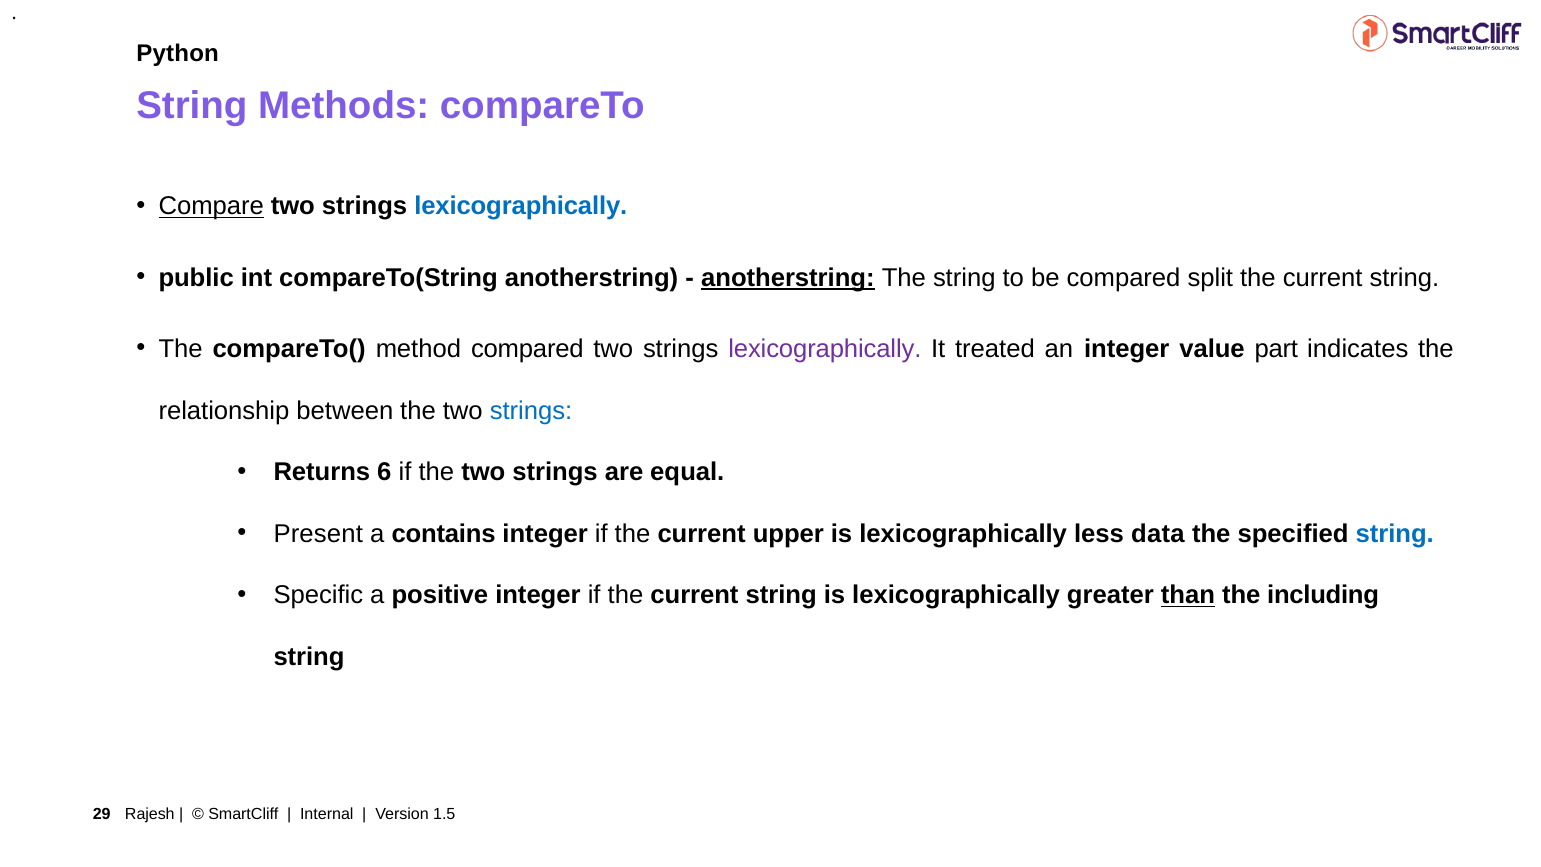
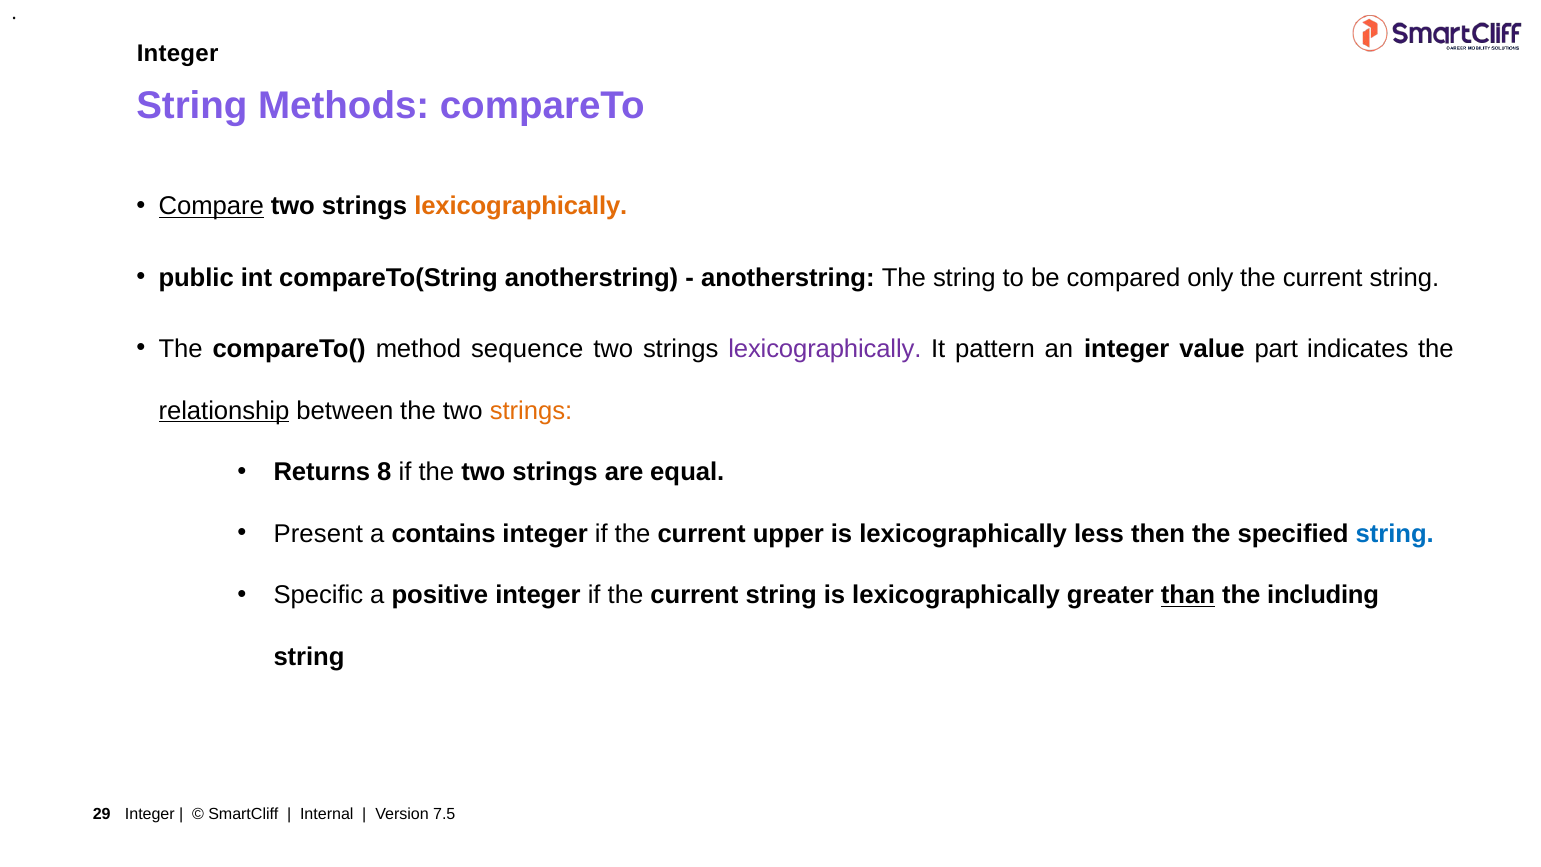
Python at (178, 54): Python -> Integer
lexicographically at (521, 206) colour: blue -> orange
anotherstring at (788, 278) underline: present -> none
split: split -> only
method compared: compared -> sequence
treated: treated -> pattern
relationship underline: none -> present
strings at (531, 411) colour: blue -> orange
6: 6 -> 8
data: data -> then
29 Rajesh: Rajesh -> Integer
1.5: 1.5 -> 7.5
